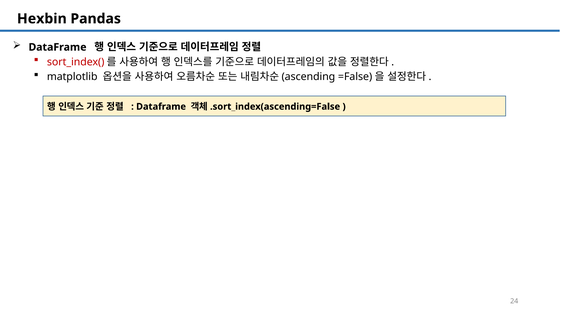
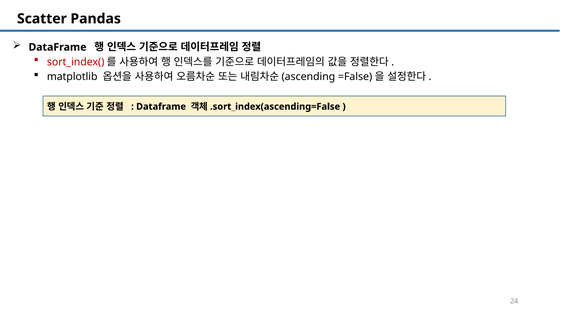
Hexbin: Hexbin -> Scatter
